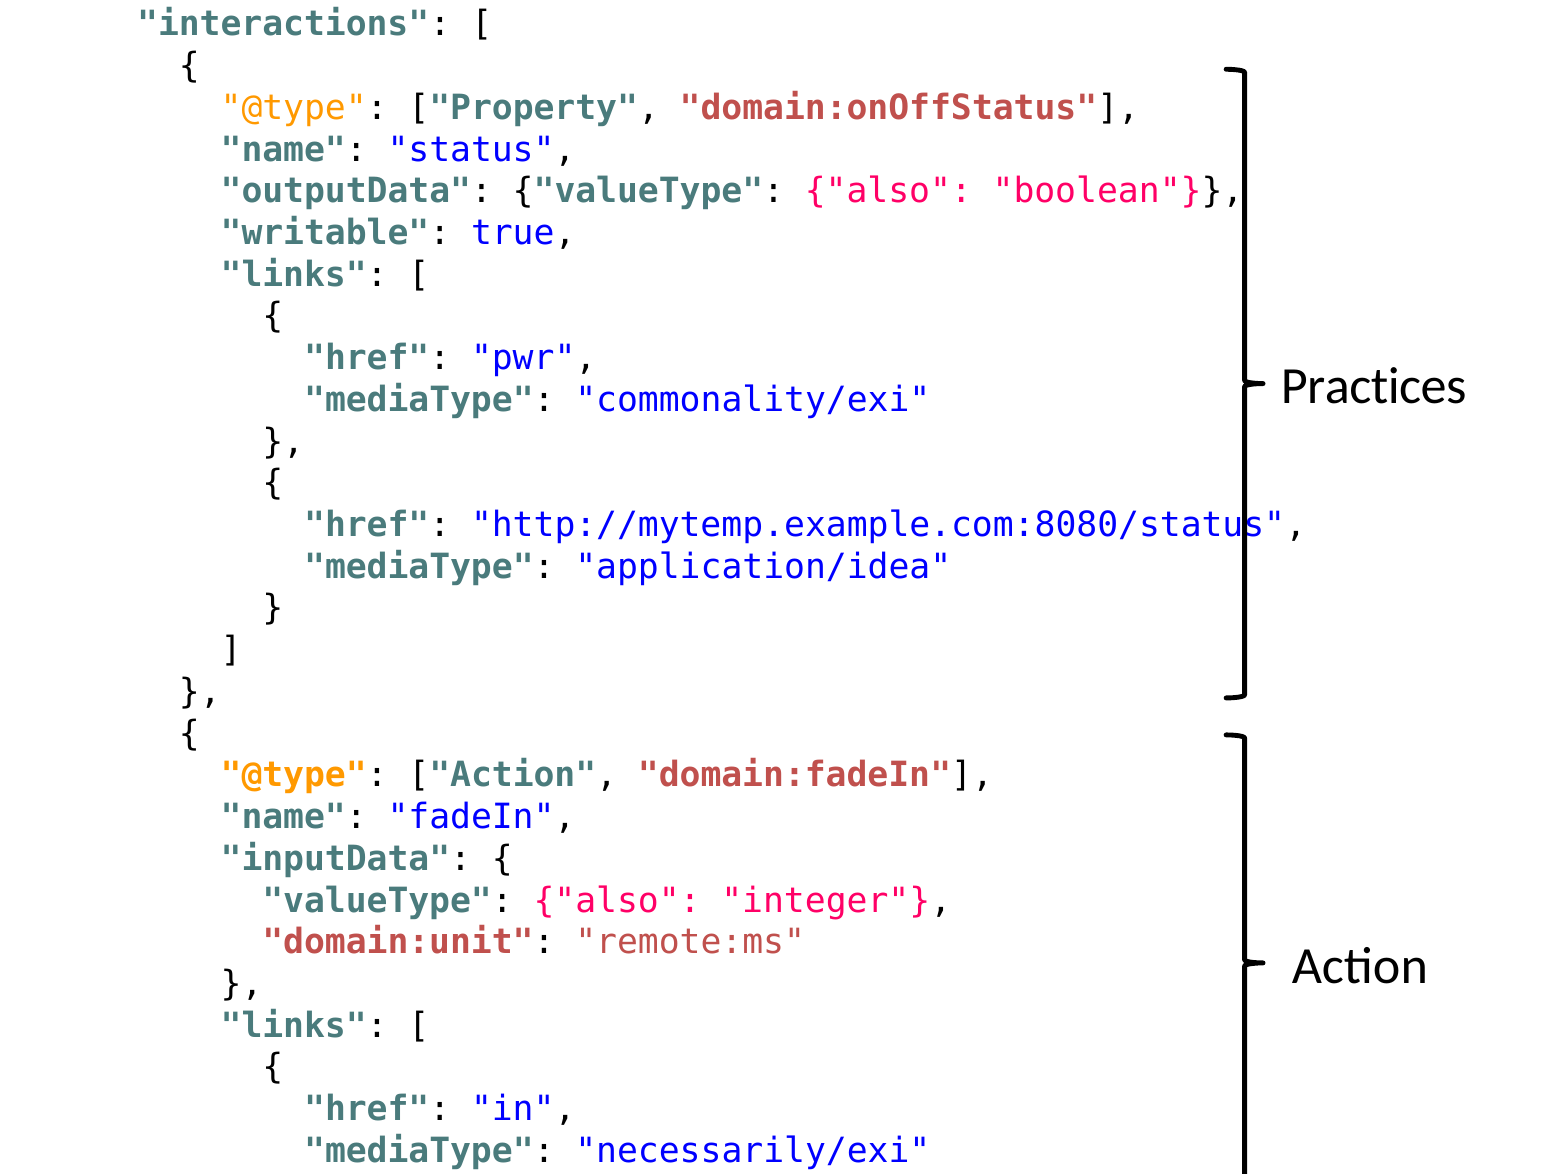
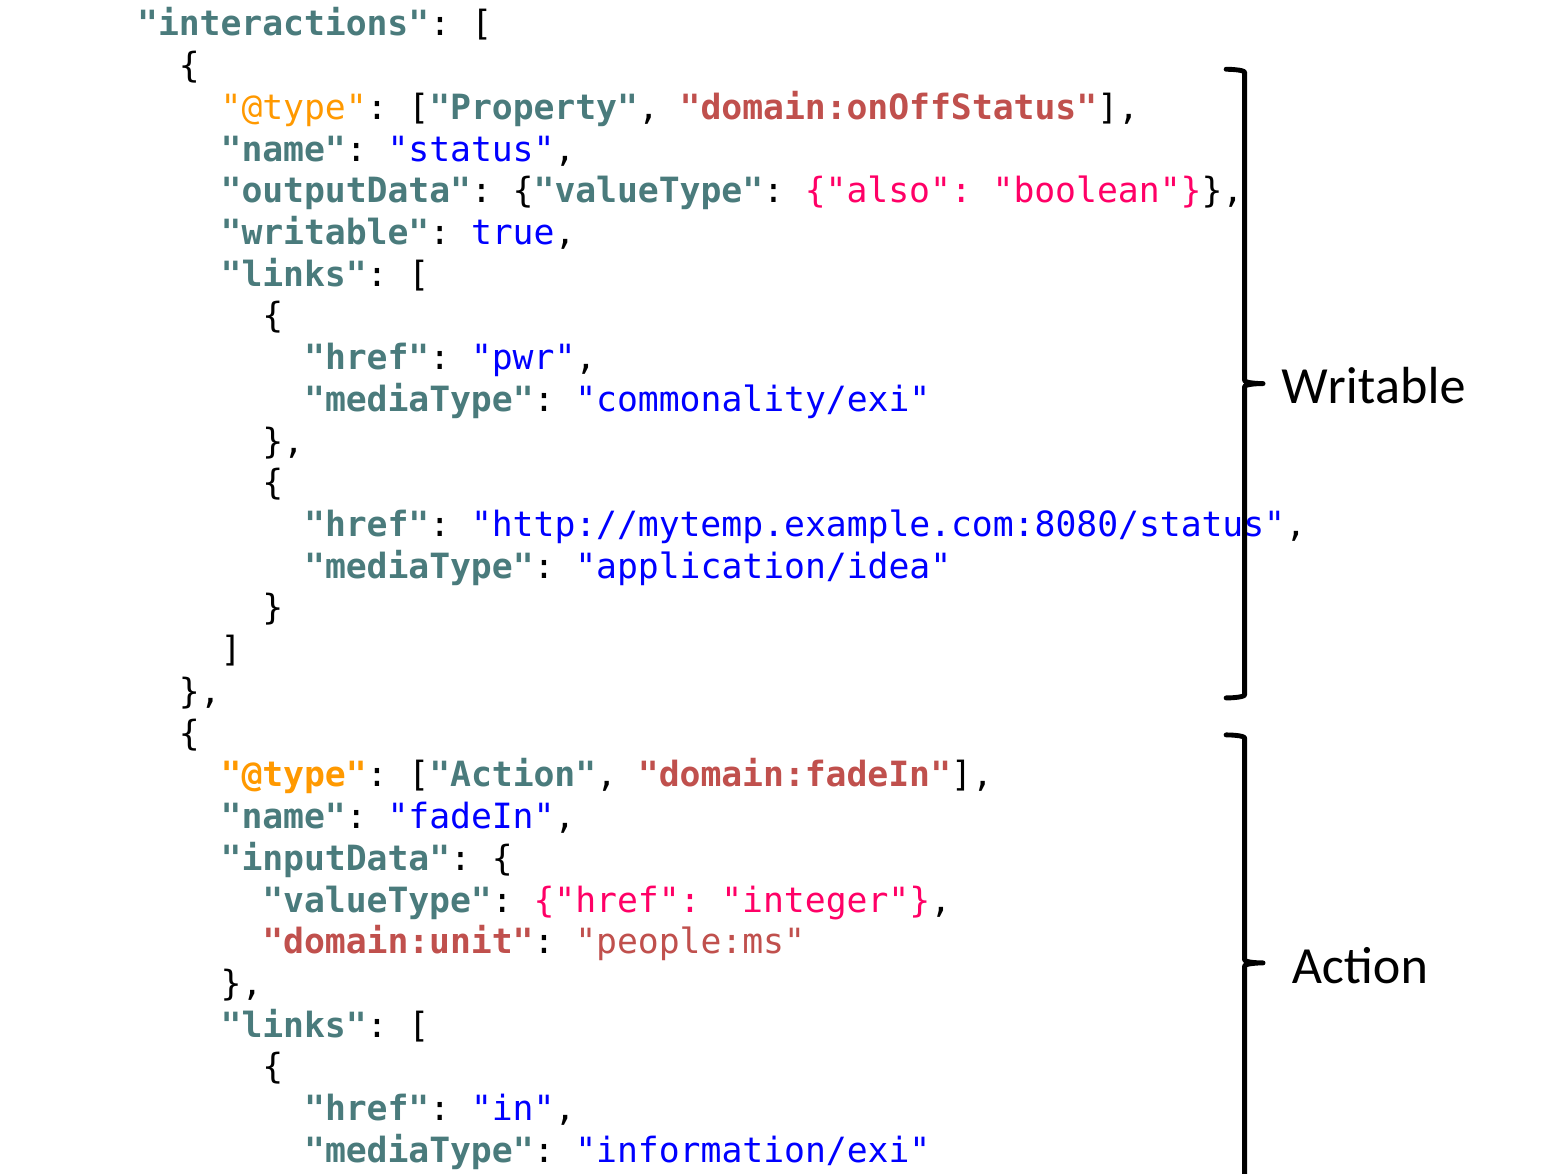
Practices at (1374, 387): Practices -> Writable
also at (617, 900): also -> href
remote:ms: remote:ms -> people:ms
necessarily/exi: necessarily/exi -> information/exi
